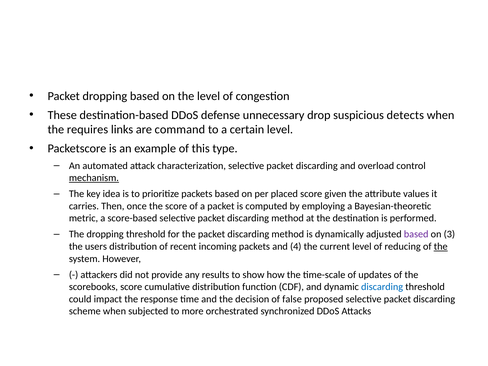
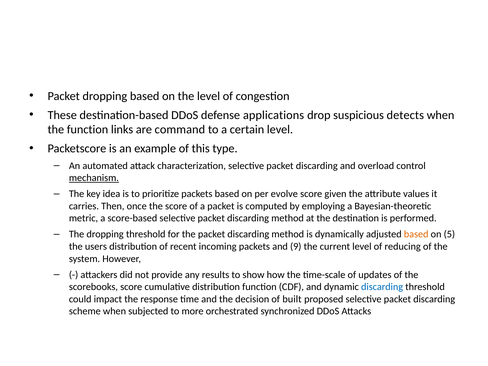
unnecessary: unnecessary -> applications
the requires: requires -> function
placed: placed -> evolve
based at (416, 234) colour: purple -> orange
3: 3 -> 5
4: 4 -> 9
the at (441, 247) underline: present -> none
false: false -> built
